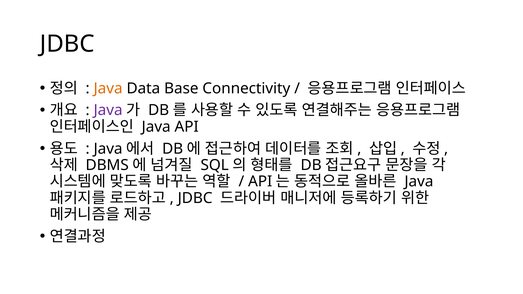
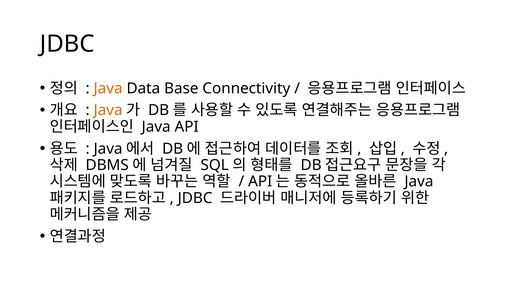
Java at (108, 110) colour: purple -> orange
